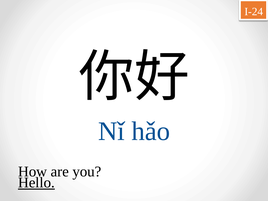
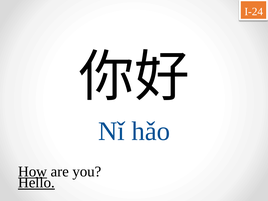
How underline: none -> present
